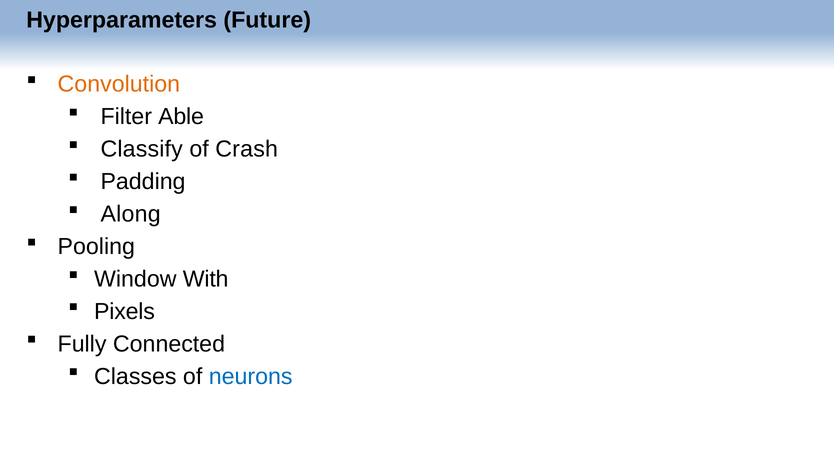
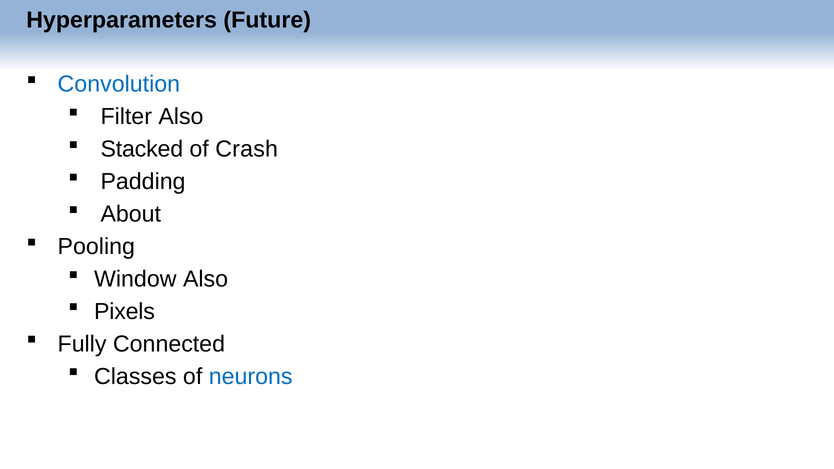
Convolution colour: orange -> blue
Filter Able: Able -> Also
Classify: Classify -> Stacked
Along: Along -> About
Window With: With -> Also
